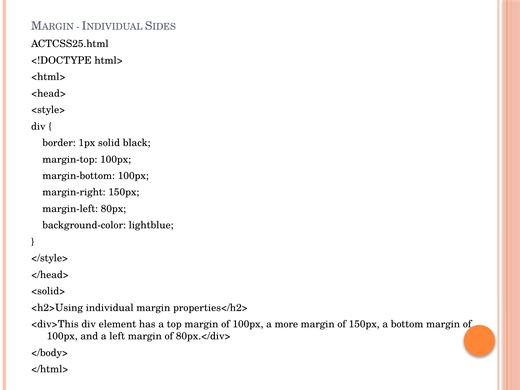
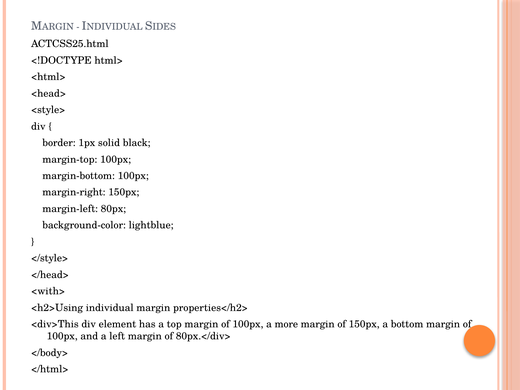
<solid>: <solid> -> <with>
